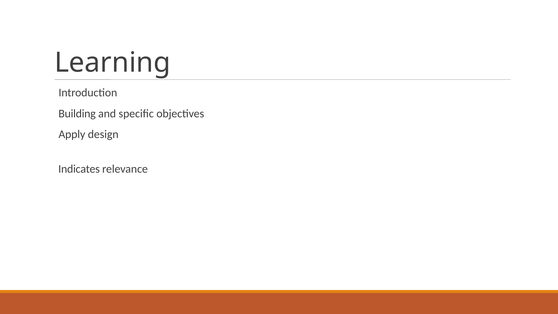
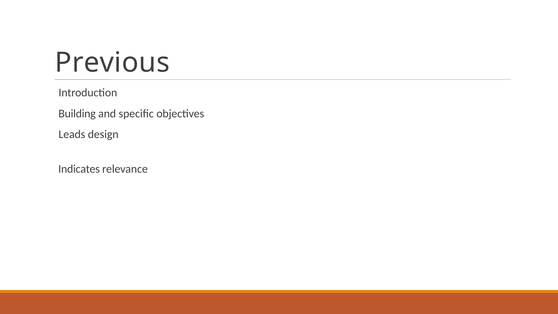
Learning: Learning -> Previous
Apply: Apply -> Leads
